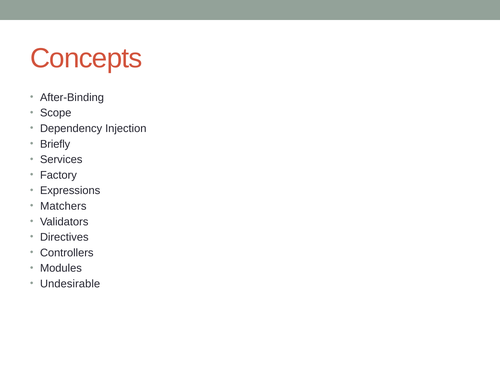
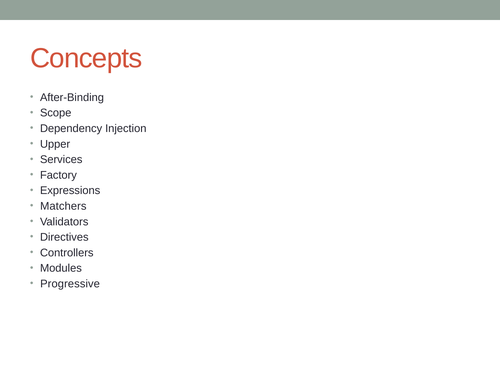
Briefly: Briefly -> Upper
Undesirable: Undesirable -> Progressive
